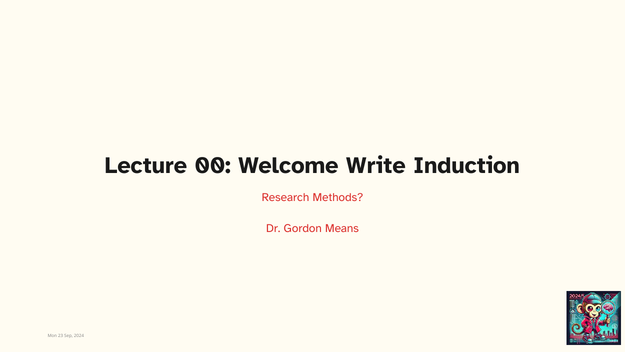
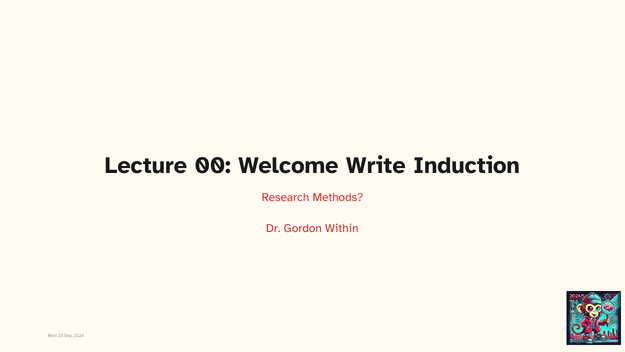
Means: Means -> Within
